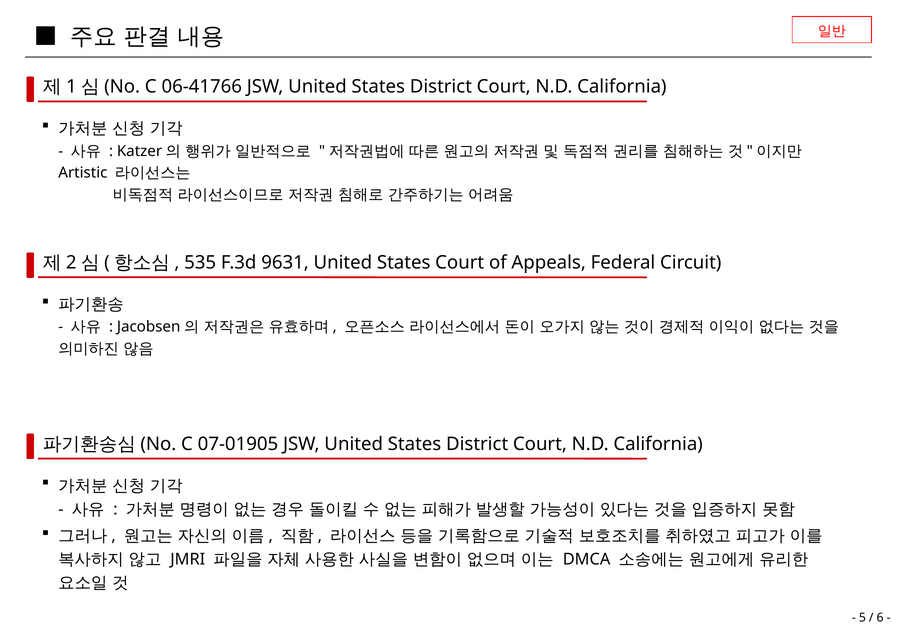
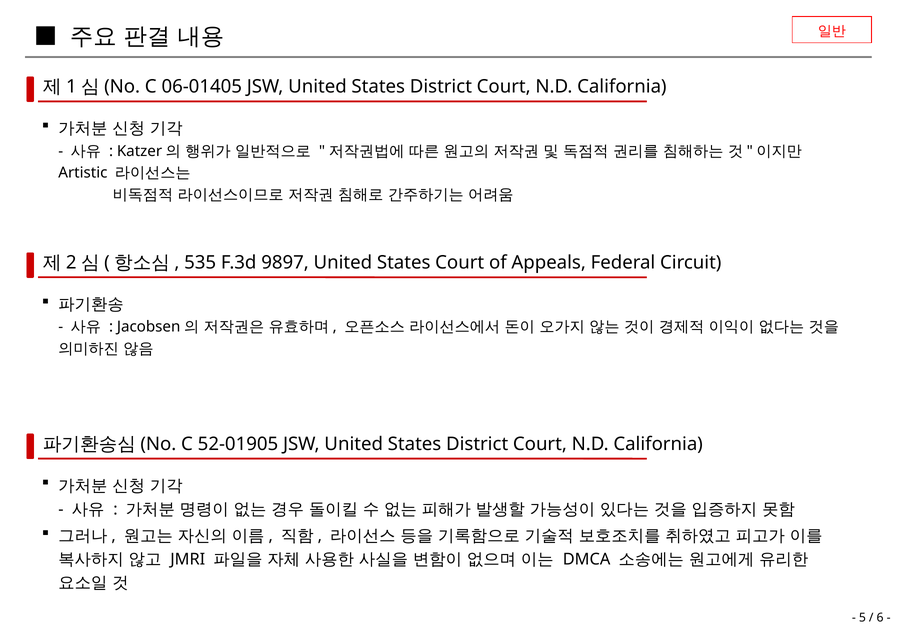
06-41766: 06-41766 -> 06-01405
9631: 9631 -> 9897
07-01905: 07-01905 -> 52-01905
